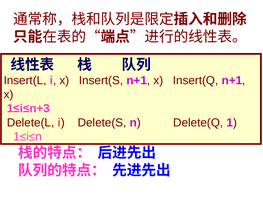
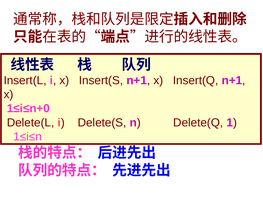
1≤i≤n+3: 1≤i≤n+3 -> 1≤i≤n+0
